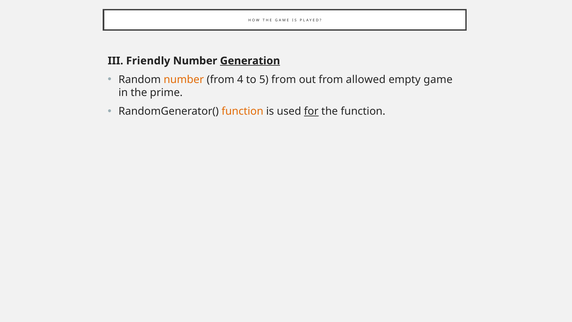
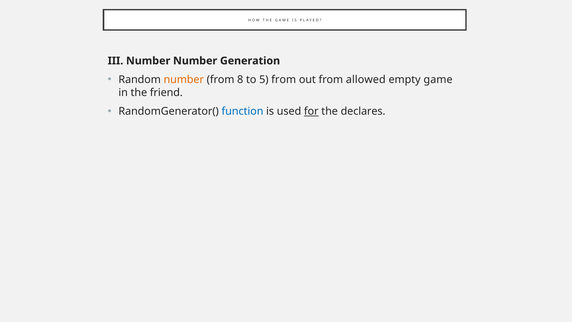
III Friendly: Friendly -> Number
Generation underline: present -> none
4: 4 -> 8
prime: prime -> friend
function at (242, 111) colour: orange -> blue
the function: function -> declares
